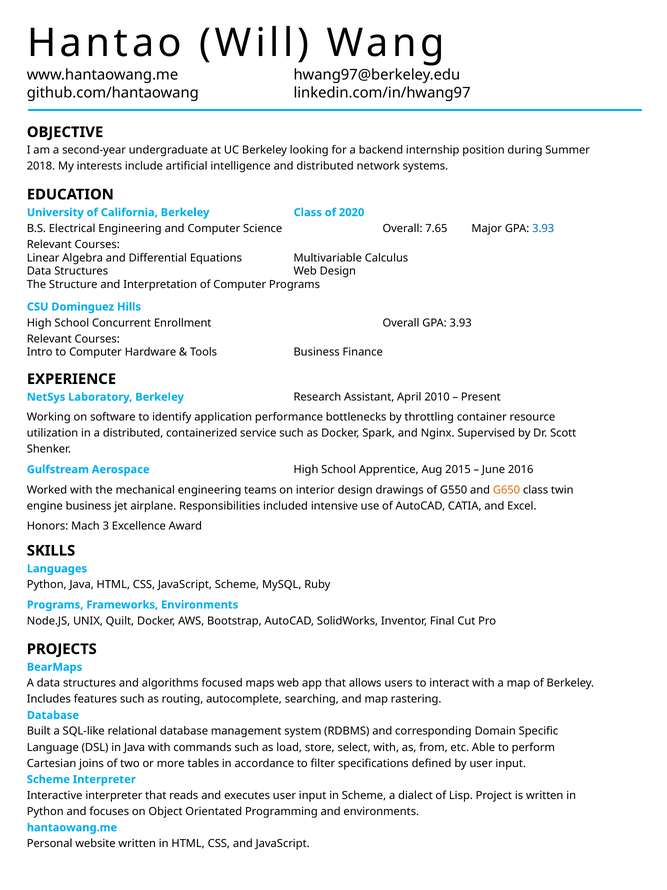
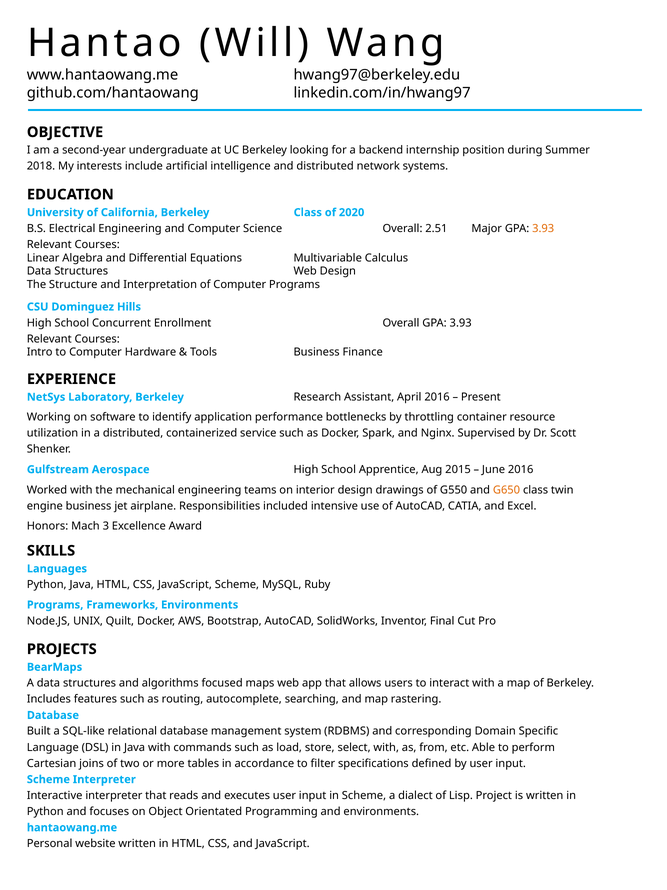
7.65: 7.65 -> 2.51
3.93 at (543, 228) colour: blue -> orange
April 2010: 2010 -> 2016
